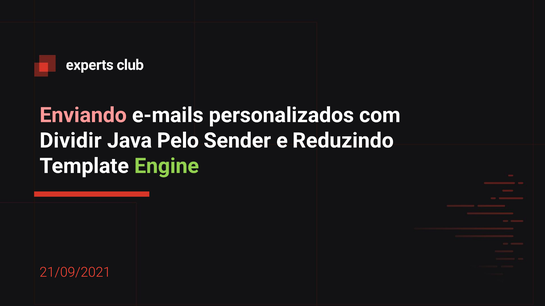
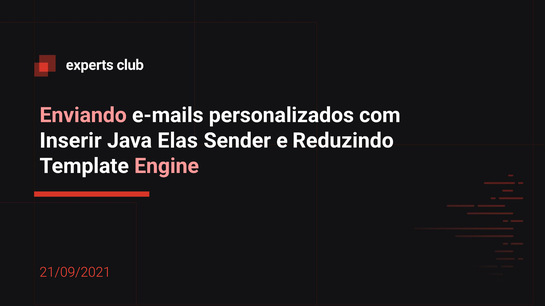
Dividir: Dividir -> Inserir
Pelo: Pelo -> Elas
Engine colour: light green -> pink
